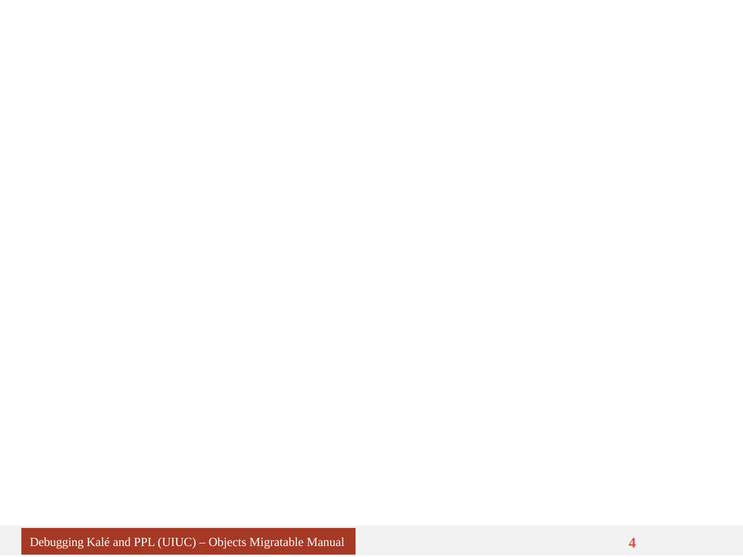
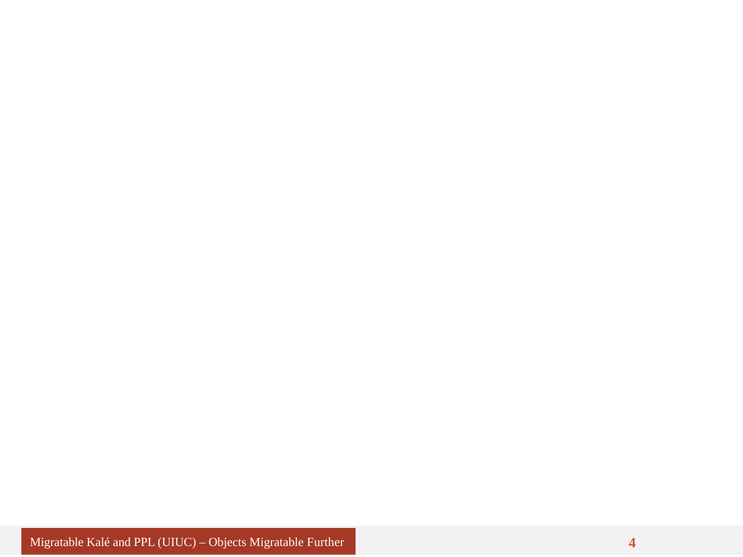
Debugging at (57, 542): Debugging -> Migratable
Manual: Manual -> Further
